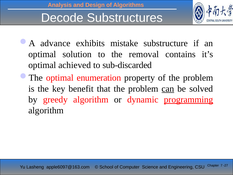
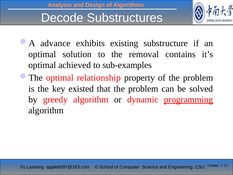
mistake: mistake -> existing
sub-discarded: sub-discarded -> sub-examples
enumeration: enumeration -> relationship
benefit: benefit -> existed
can underline: present -> none
